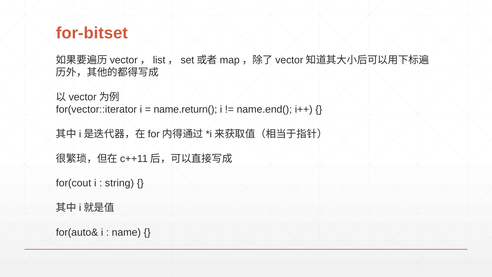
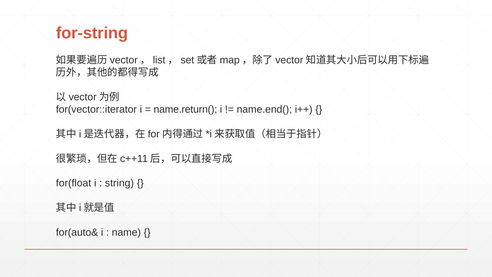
for-bitset: for-bitset -> for-string
for(cout: for(cout -> for(float
